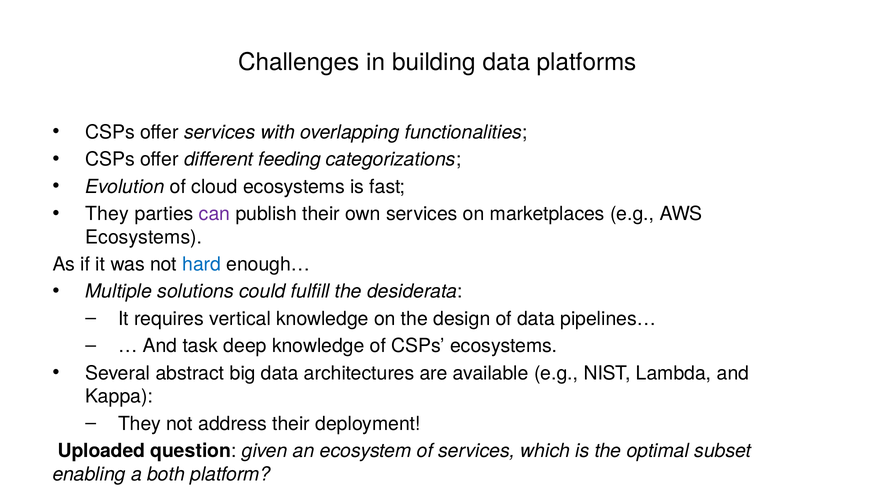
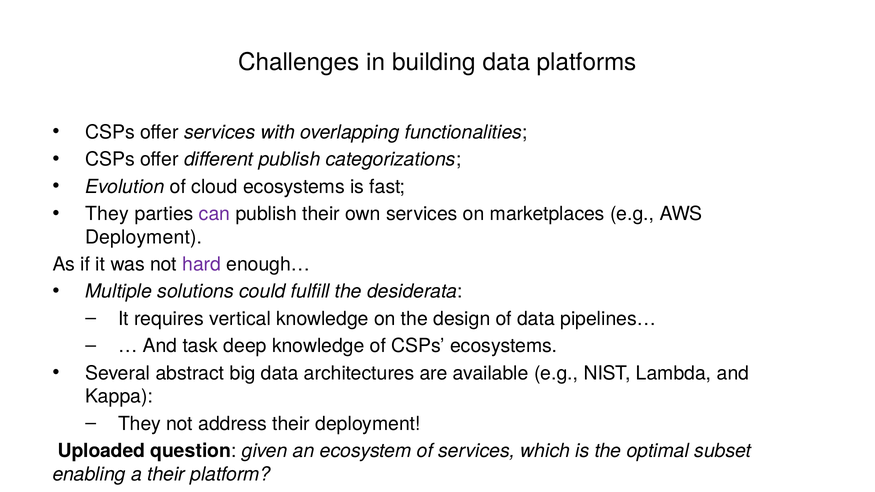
different feeding: feeding -> publish
Ecosystems at (144, 237): Ecosystems -> Deployment
hard colour: blue -> purple
a both: both -> their
